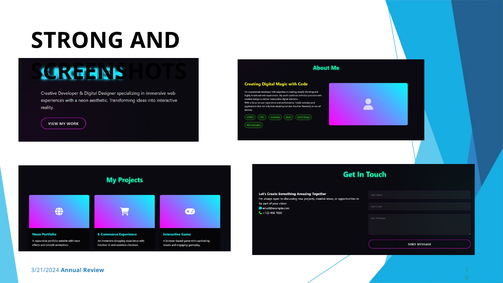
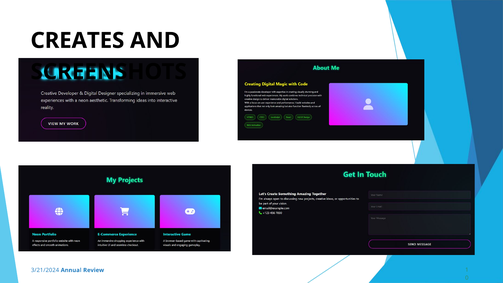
STRONG: STRONG -> CREATES
